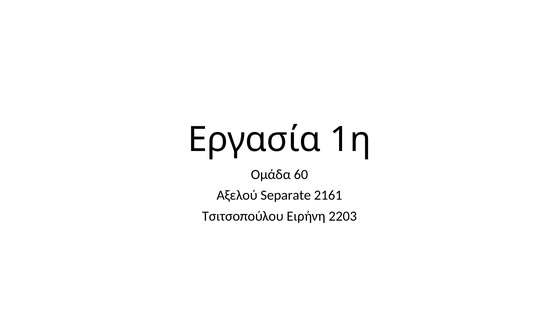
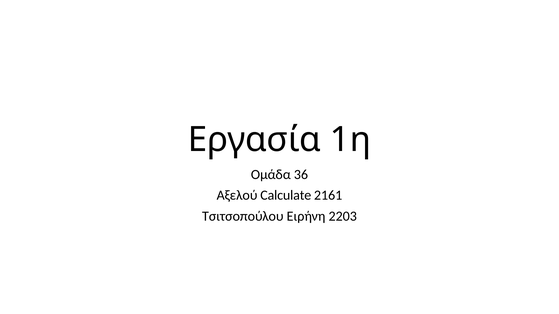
60: 60 -> 36
Separate: Separate -> Calculate
